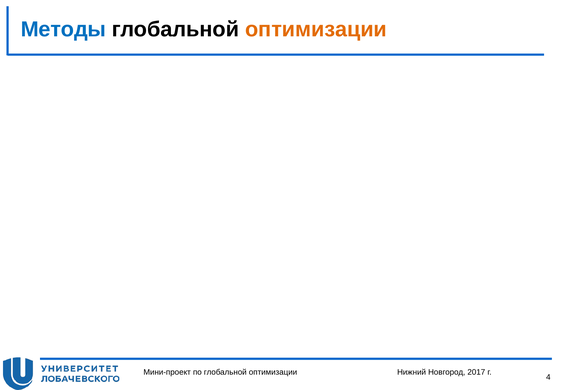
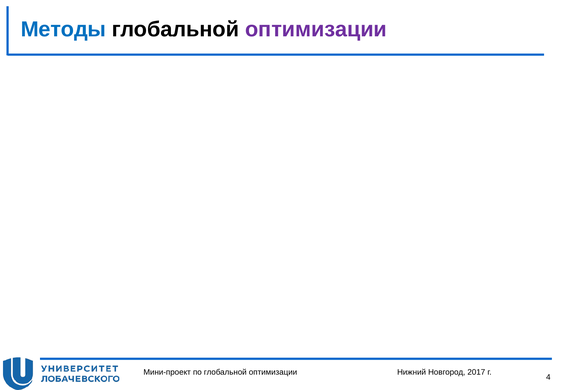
оптимизации at (316, 29) colour: orange -> purple
